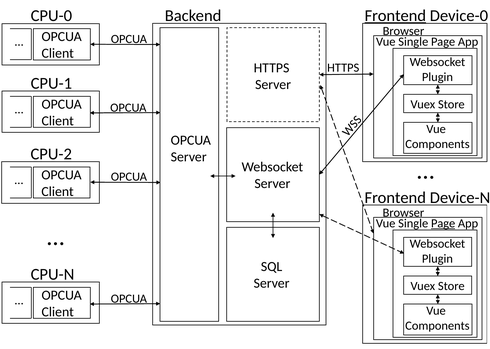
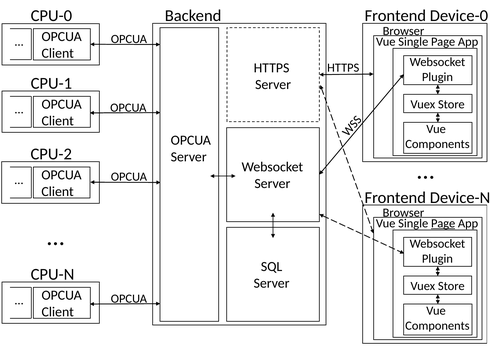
Frontend at (395, 16) underline: present -> none
